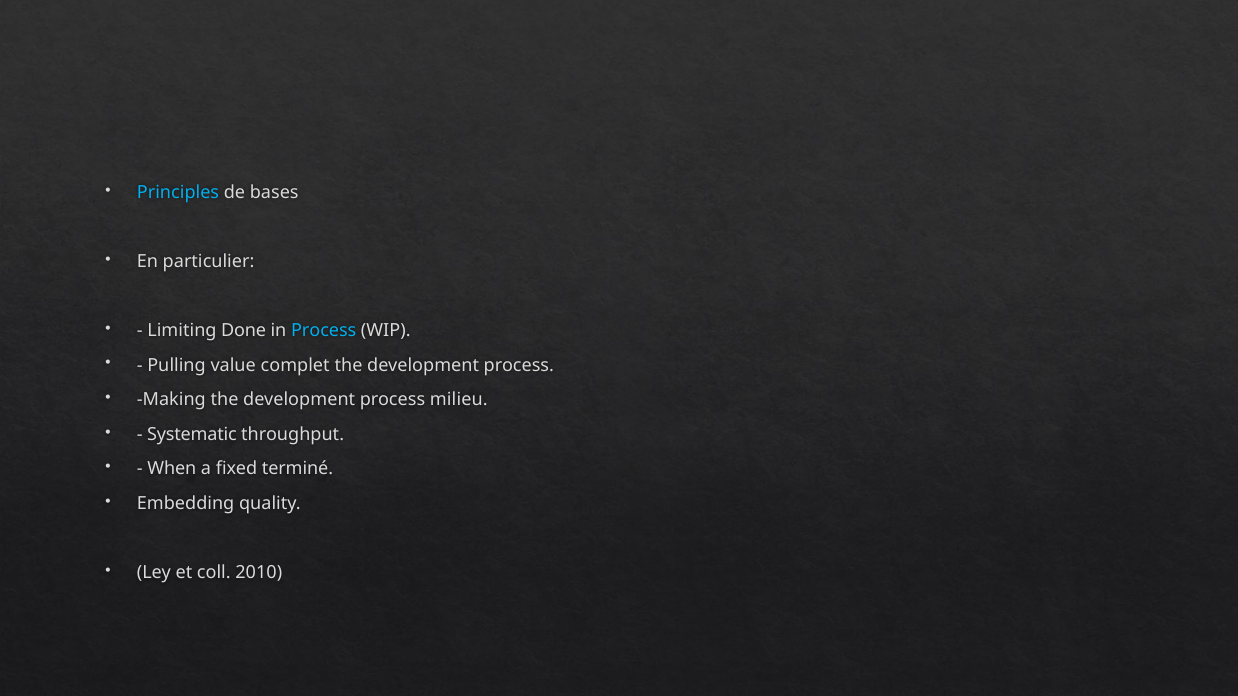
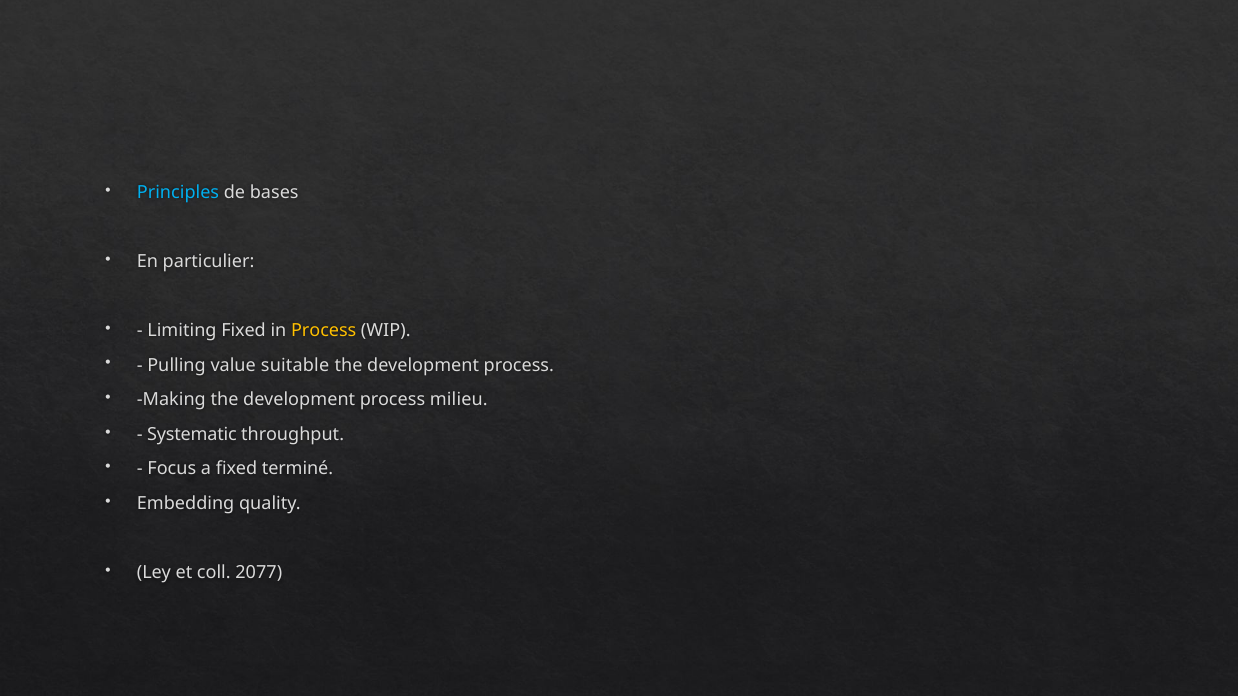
Limiting Done: Done -> Fixed
Process at (324, 331) colour: light blue -> yellow
complet: complet -> suitable
When: When -> Focus
2010: 2010 -> 2077
